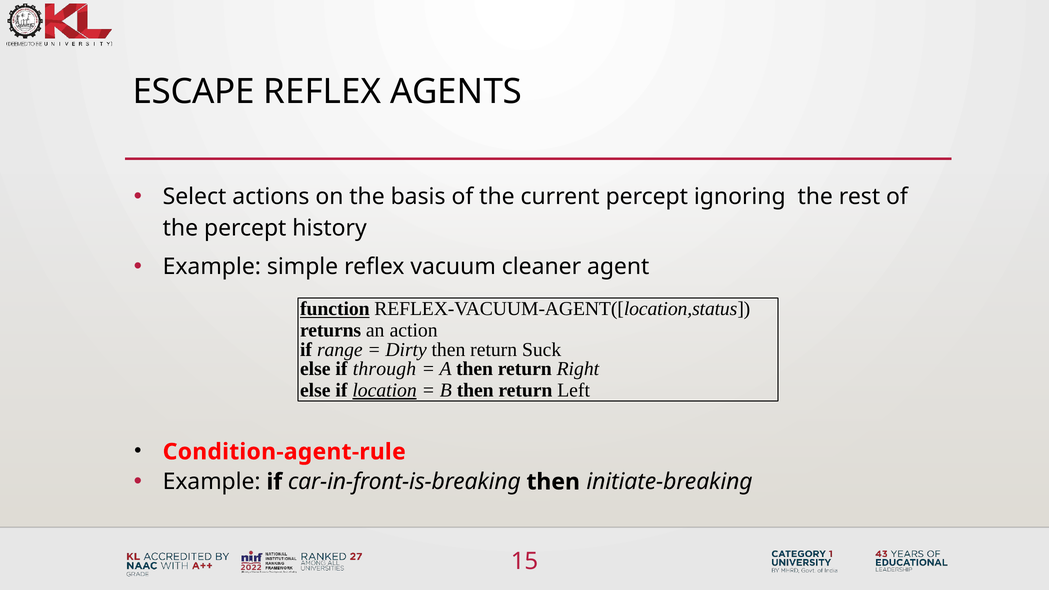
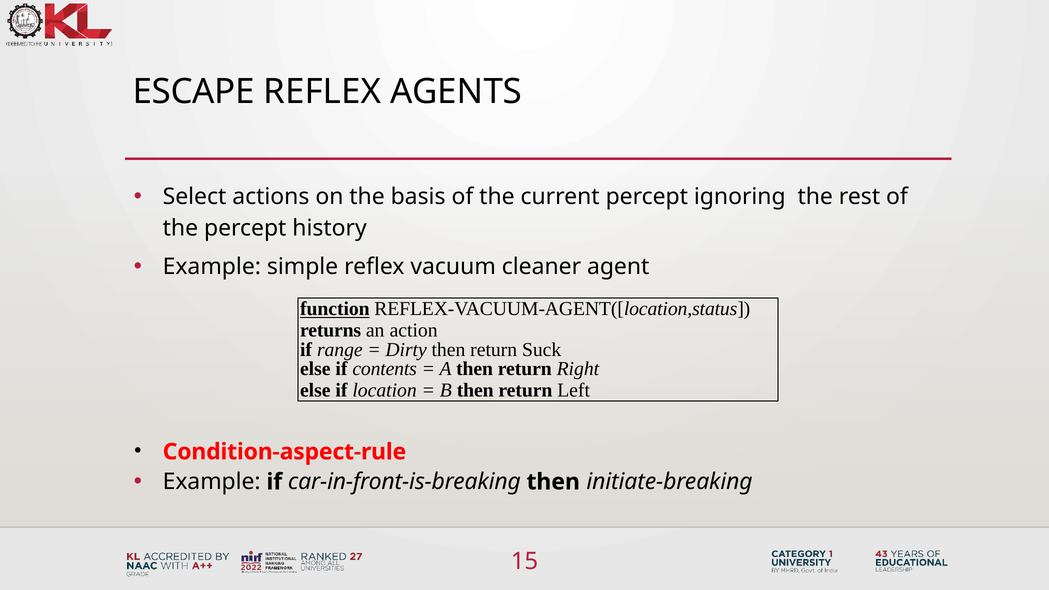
through: through -> contents
location underline: present -> none
Condition-agent-rule: Condition-agent-rule -> Condition-aspect-rule
